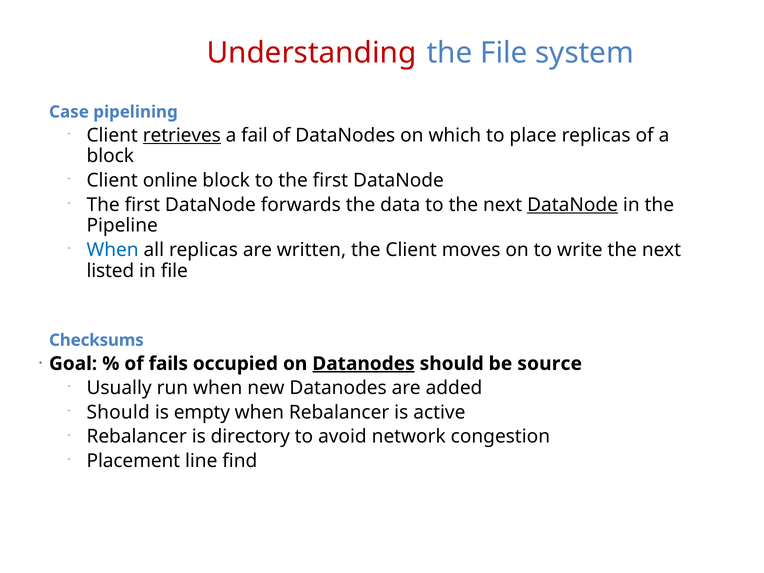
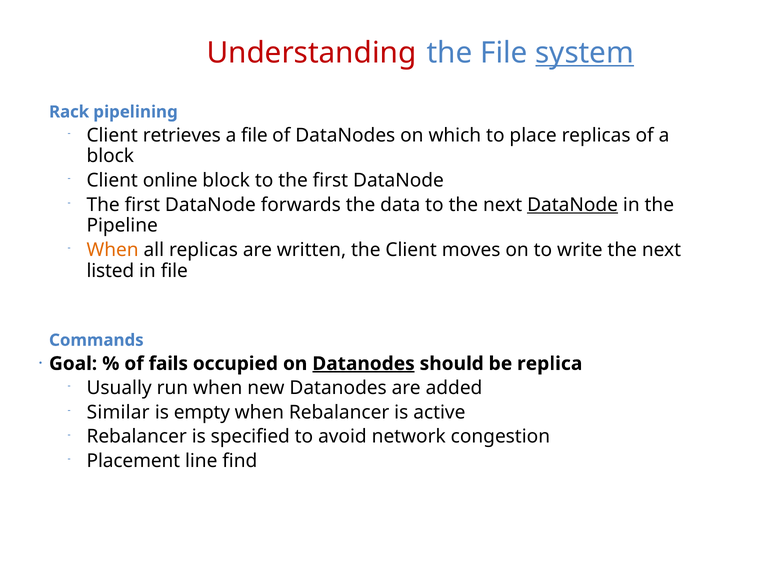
system underline: none -> present
Case: Case -> Rack
retrieves underline: present -> none
a fail: fail -> file
When at (113, 250) colour: blue -> orange
Checksums: Checksums -> Commands
source: source -> replica
Should at (118, 412): Should -> Similar
directory: directory -> specified
